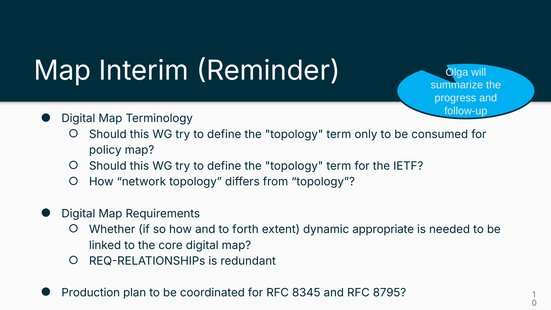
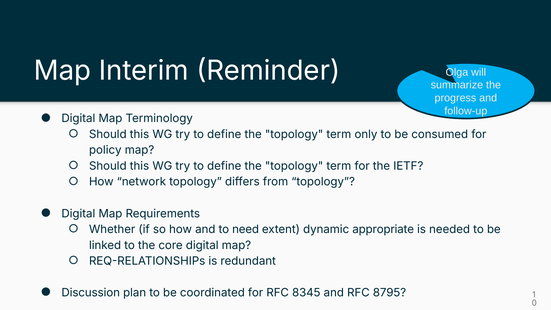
forth: forth -> need
Production: Production -> Discussion
